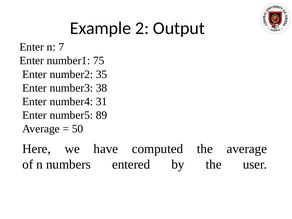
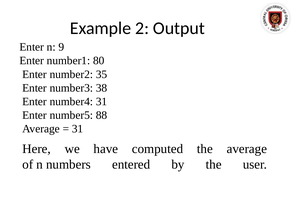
7: 7 -> 9
75: 75 -> 80
89: 89 -> 88
50 at (78, 129): 50 -> 31
